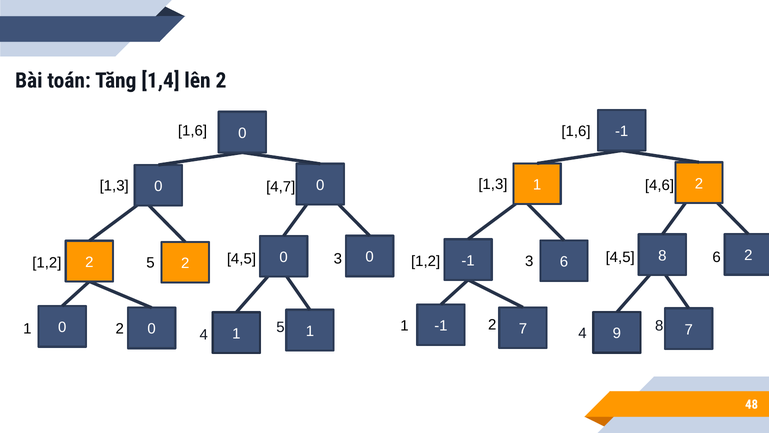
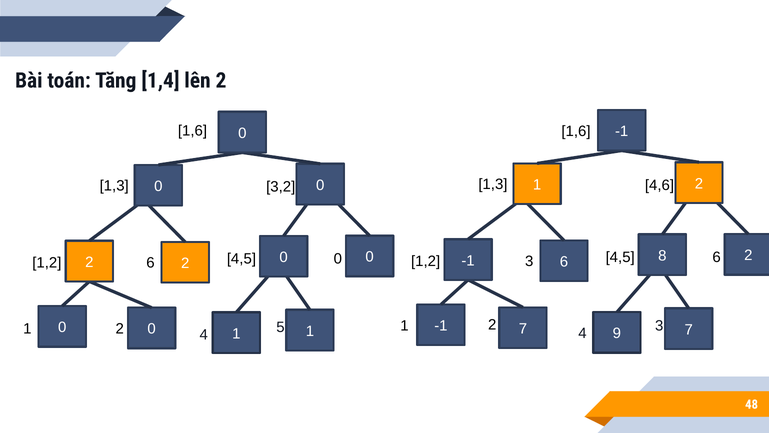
4,7: 4,7 -> 3,2
4,5 3: 3 -> 0
1,2 5: 5 -> 6
4 8: 8 -> 3
